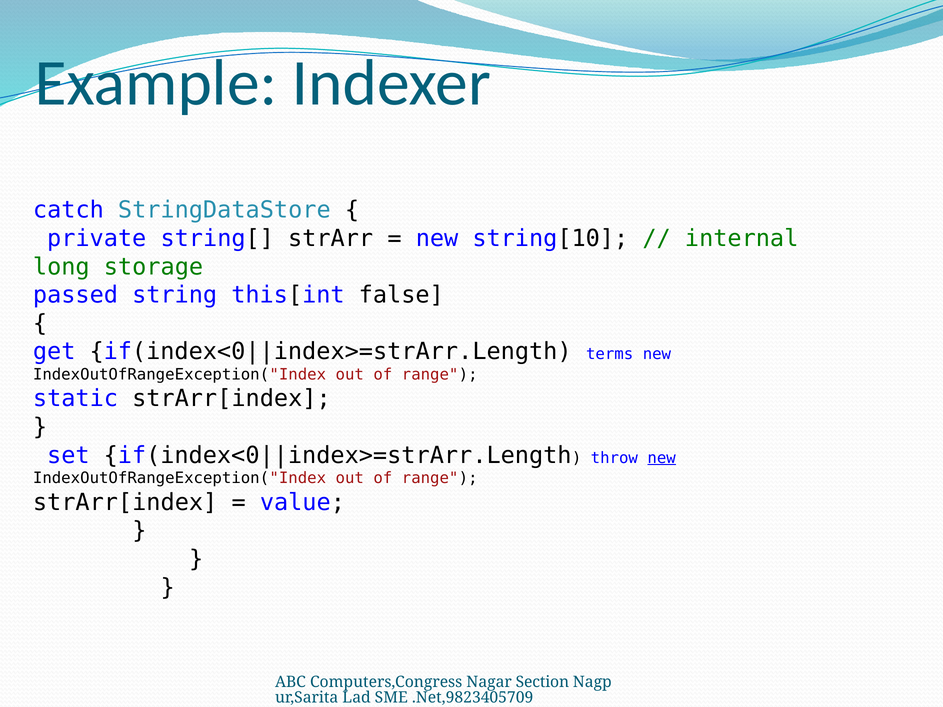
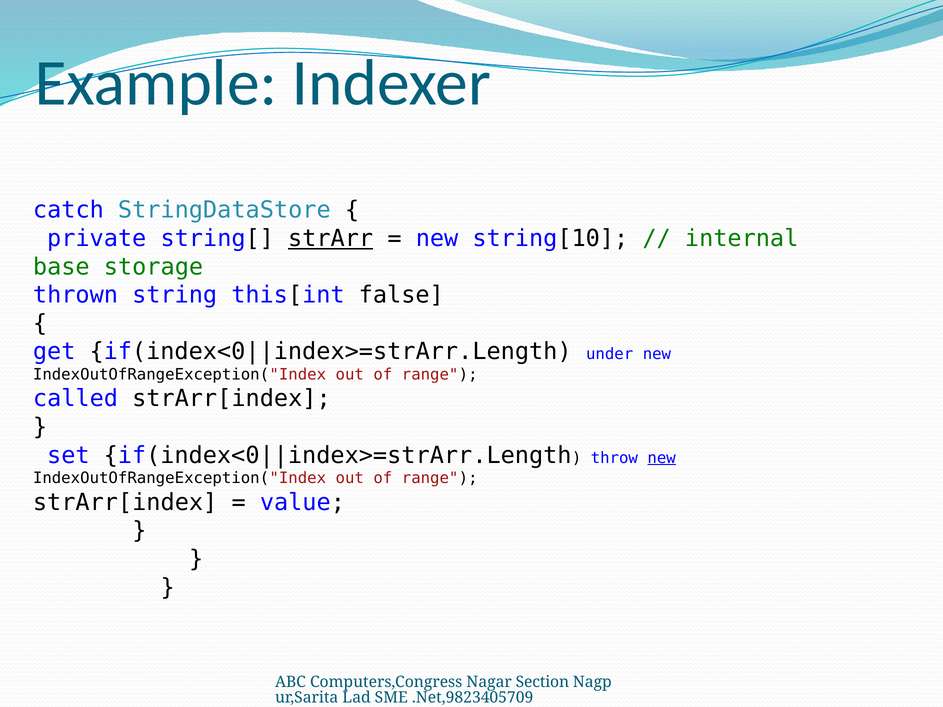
strArr underline: none -> present
long: long -> base
passed: passed -> thrown
terms: terms -> under
static: static -> called
